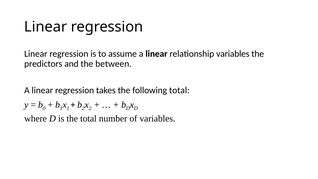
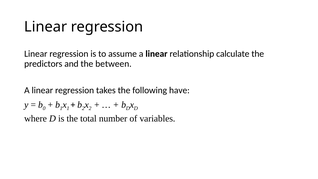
relationship variables: variables -> calculate
following total: total -> have
